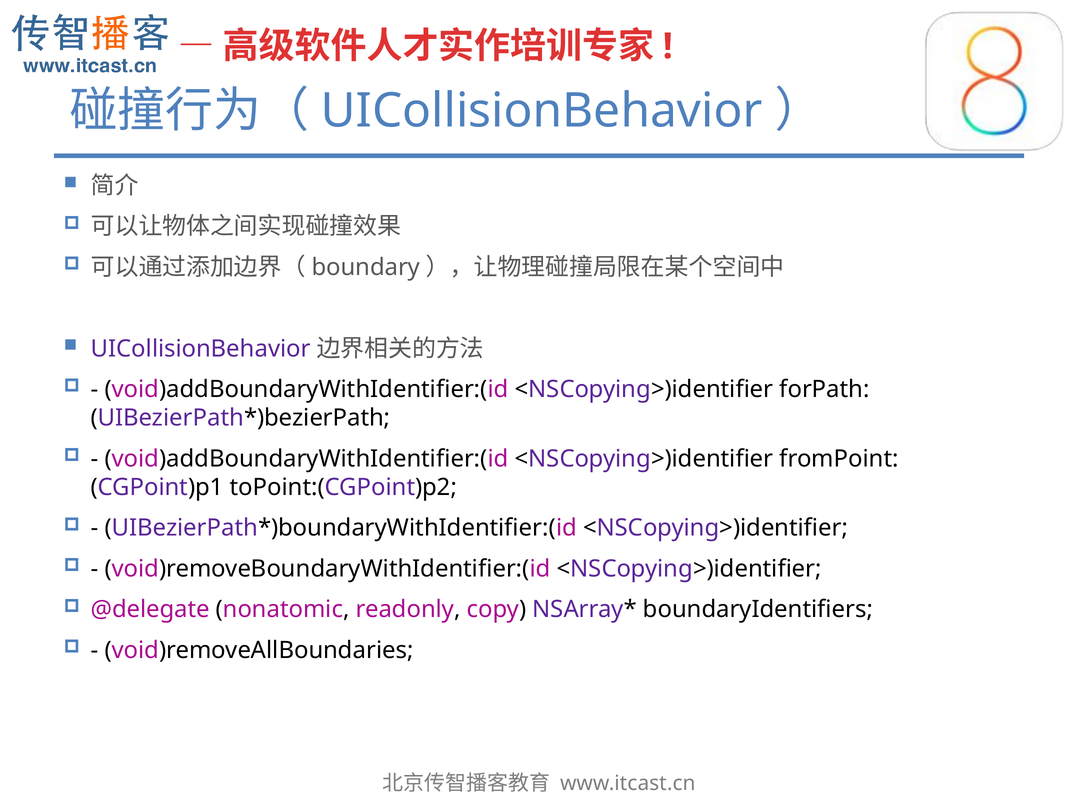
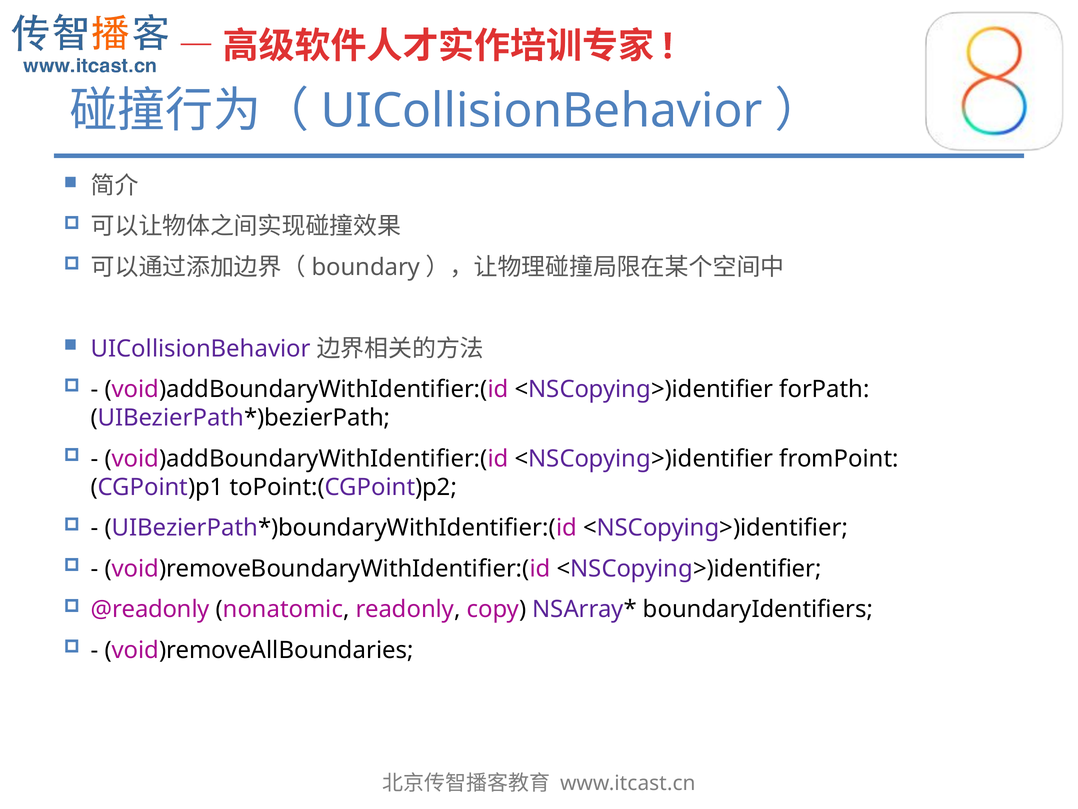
@delegate: @delegate -> @readonly
